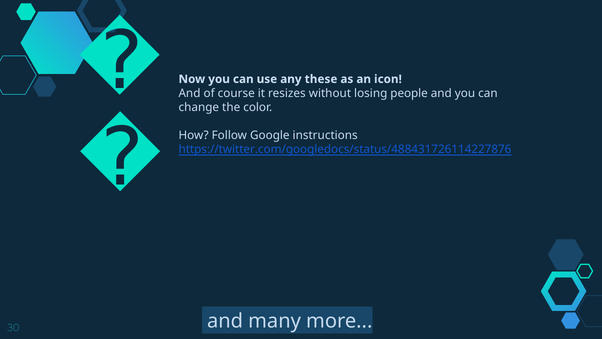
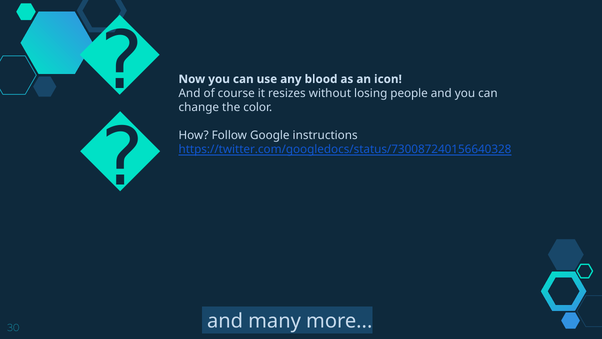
these: these -> blood
https://twitter.com/googledocs/status/488431726114227876: https://twitter.com/googledocs/status/488431726114227876 -> https://twitter.com/googledocs/status/730087240156640328
